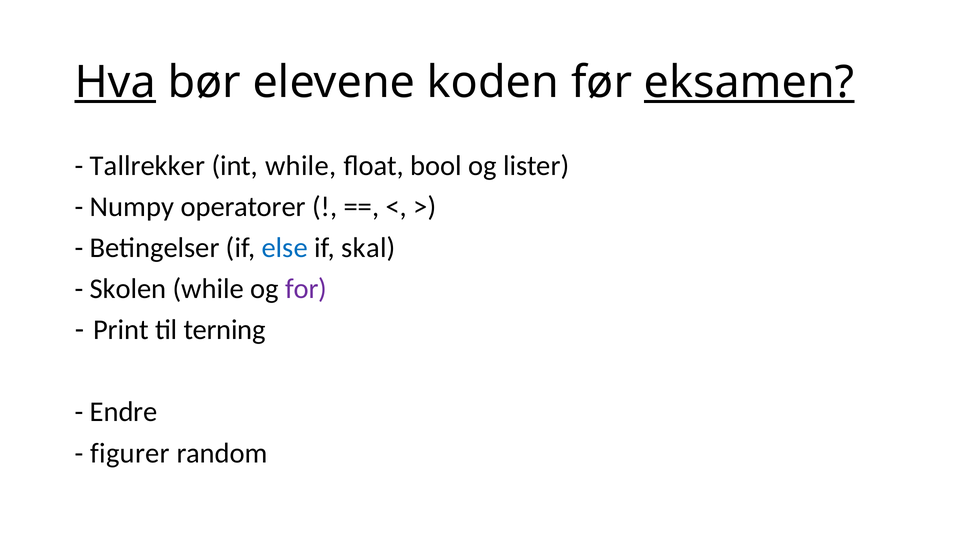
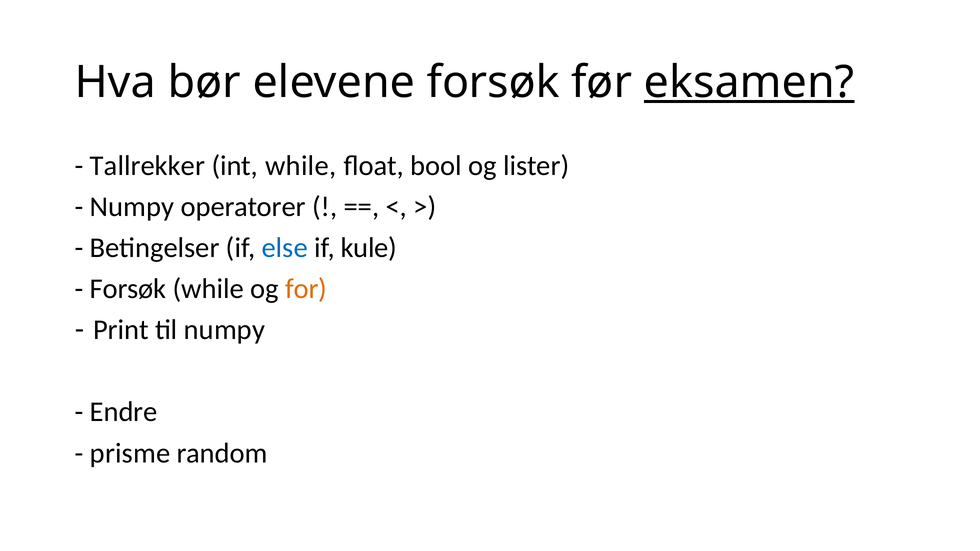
Hva underline: present -> none
elevene koden: koden -> forsøk
skal: skal -> kule
Skolen at (128, 289): Skolen -> Forsøk
for colour: purple -> orange
til terning: terning -> numpy
figurer: figurer -> prisme
